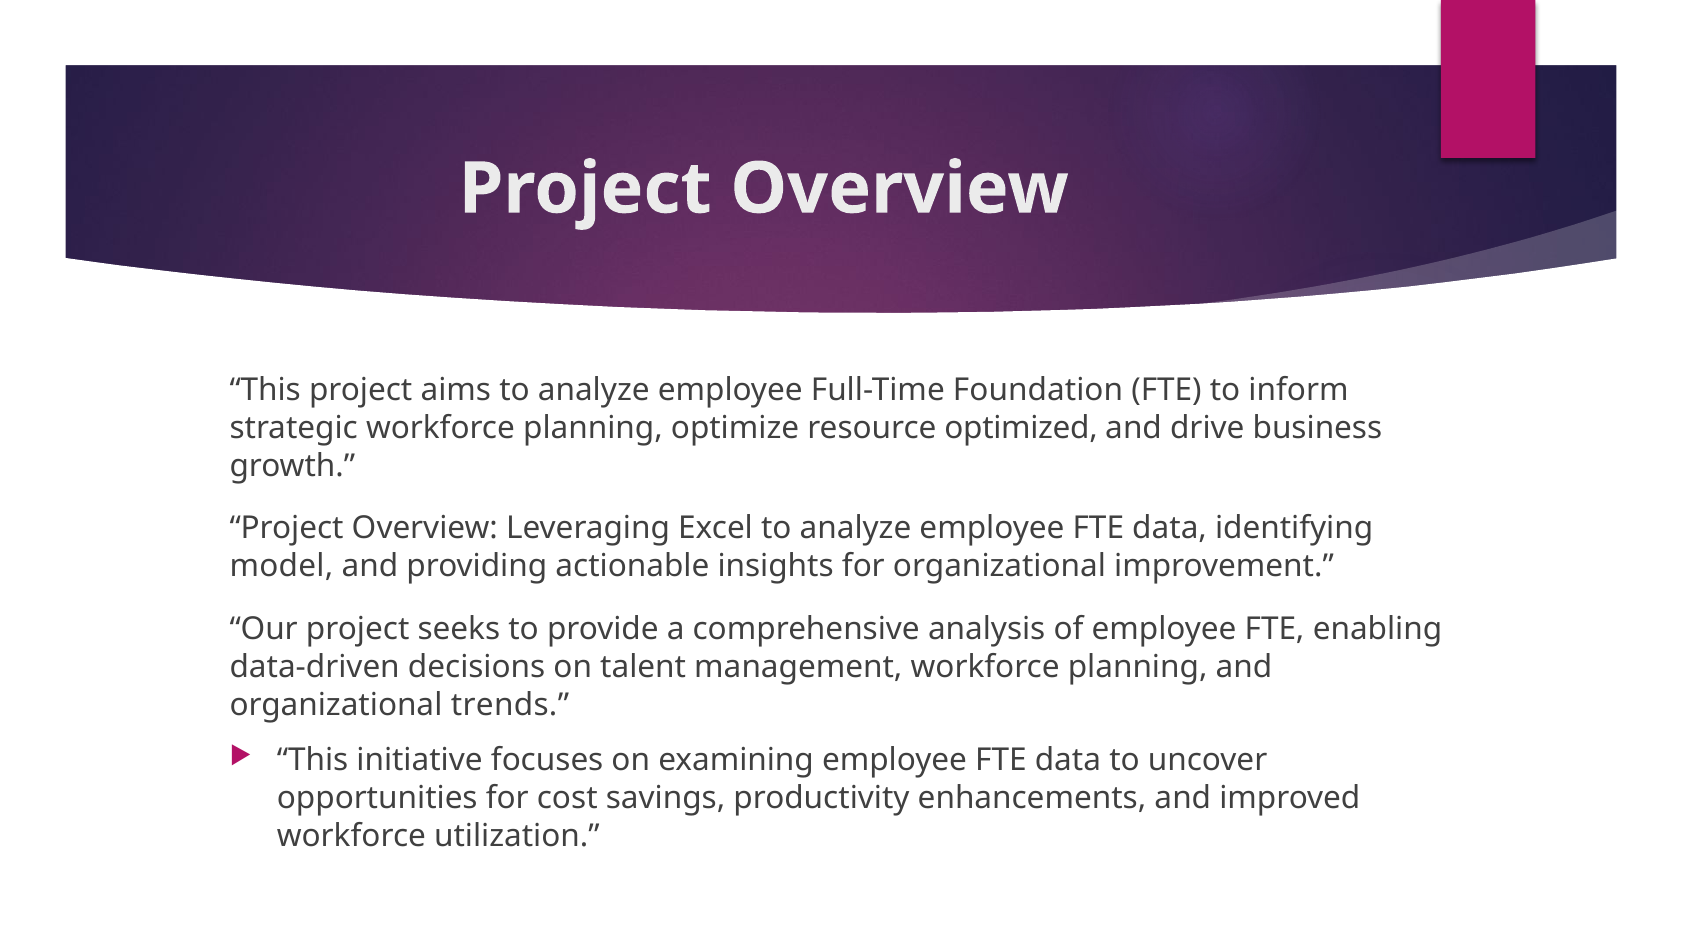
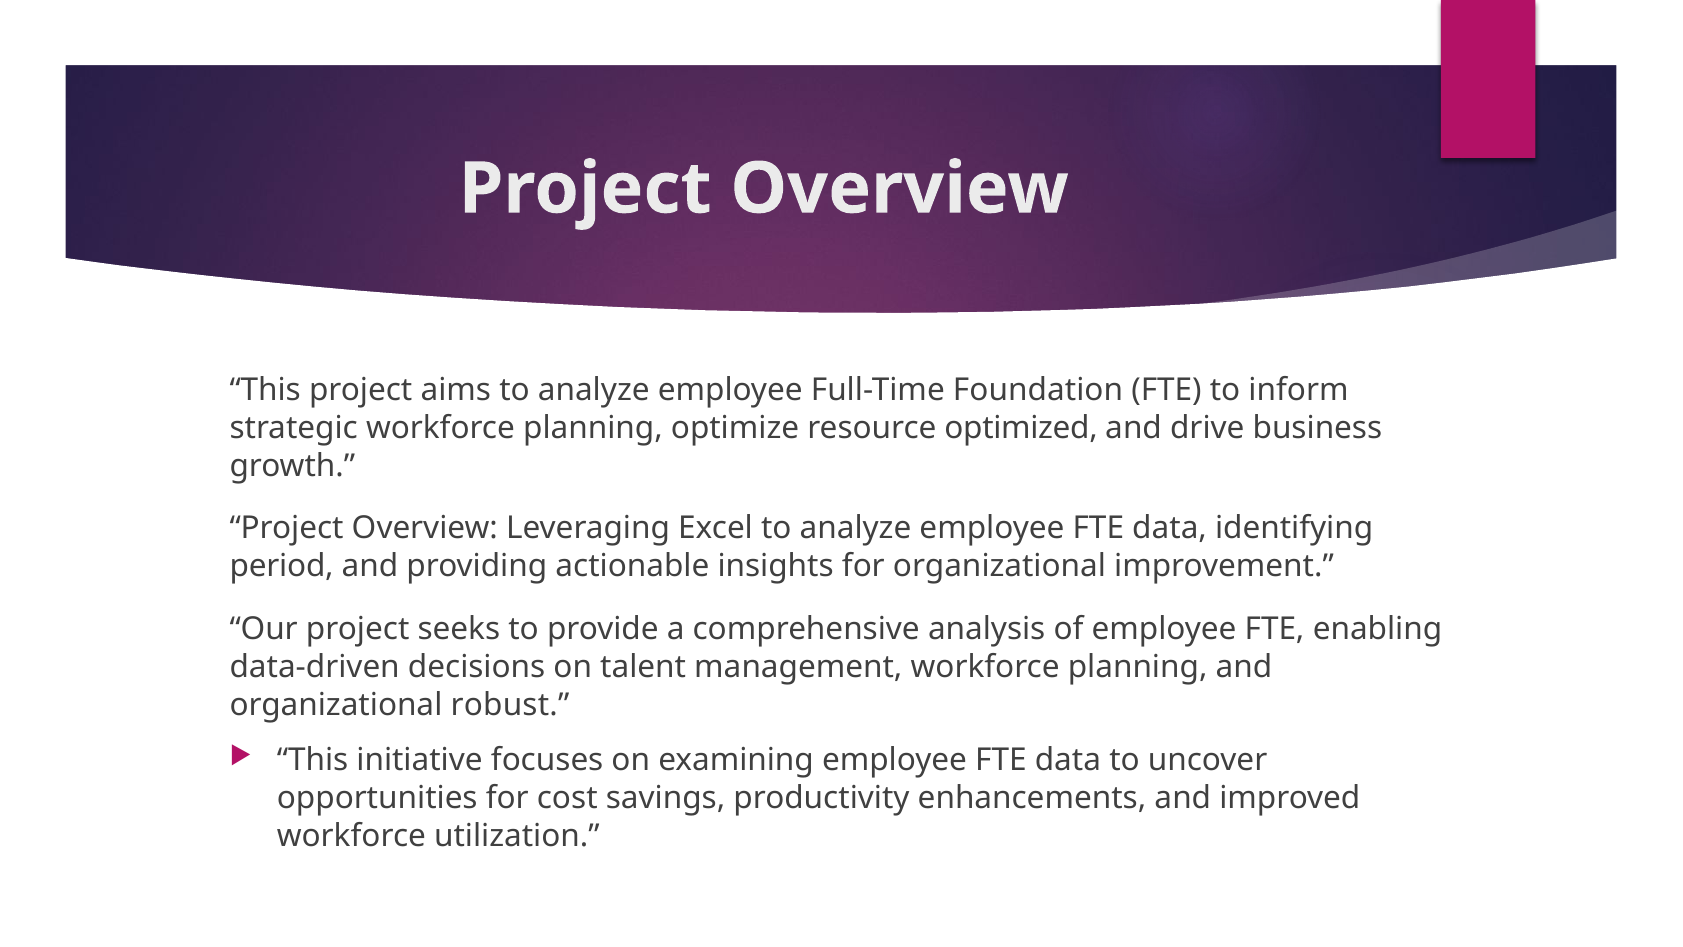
model: model -> period
trends: trends -> robust
